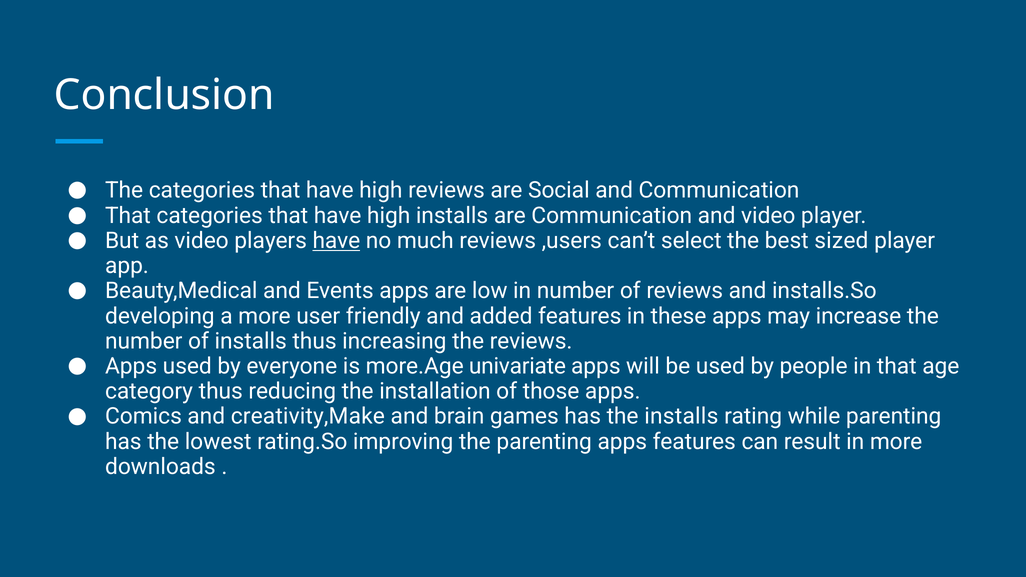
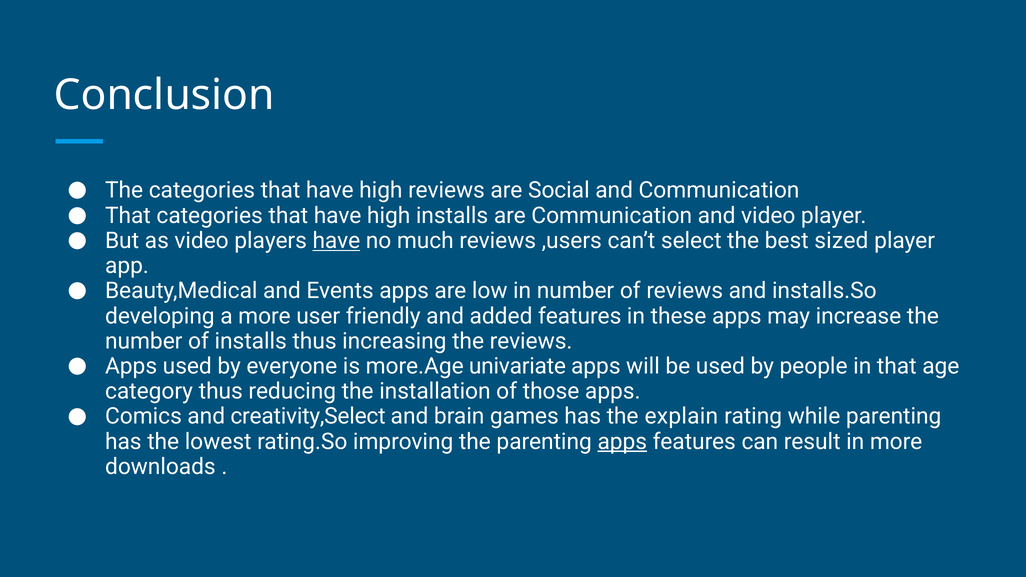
creativity,Make: creativity,Make -> creativity,Select
the installs: installs -> explain
apps at (622, 442) underline: none -> present
